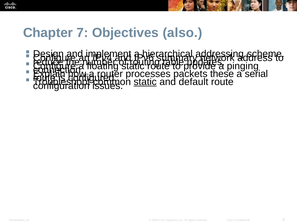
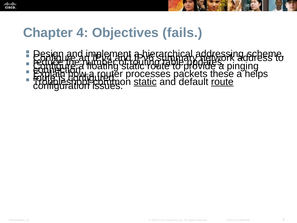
Chapter 7: 7 -> 4
also: also -> fails
serial: serial -> helps
route at (222, 82) underline: none -> present
